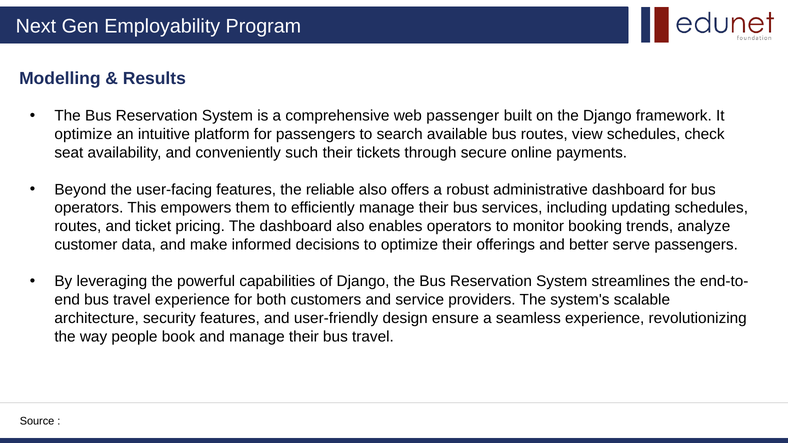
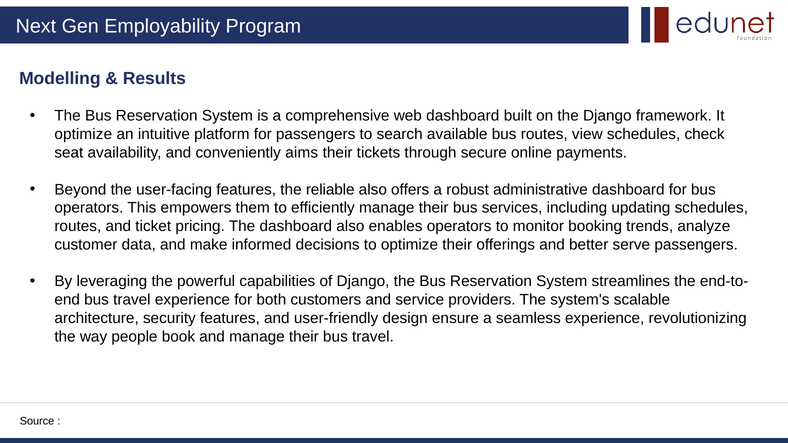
web passenger: passenger -> dashboard
such: such -> aims
